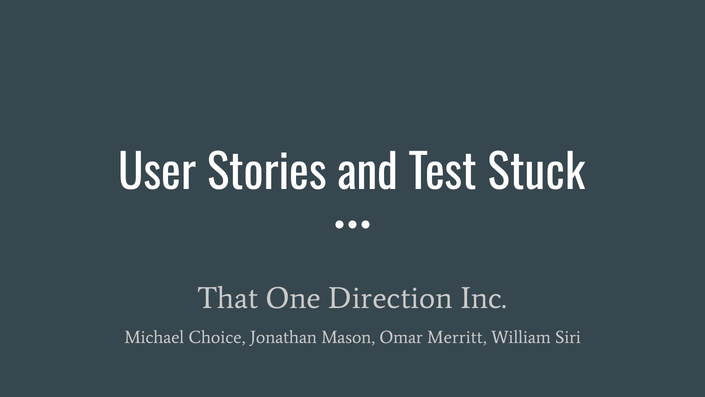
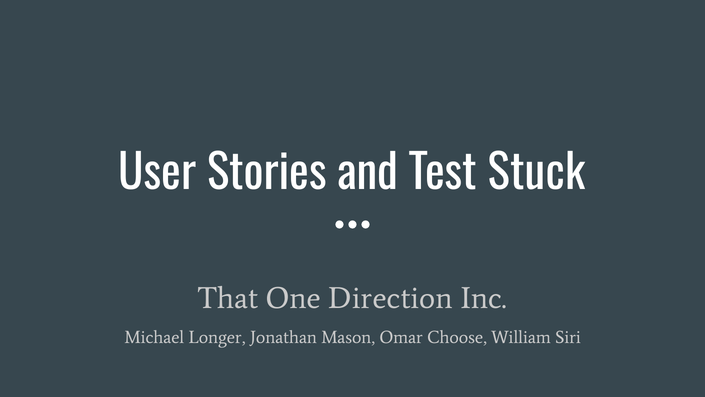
Choice: Choice -> Longer
Merritt: Merritt -> Choose
